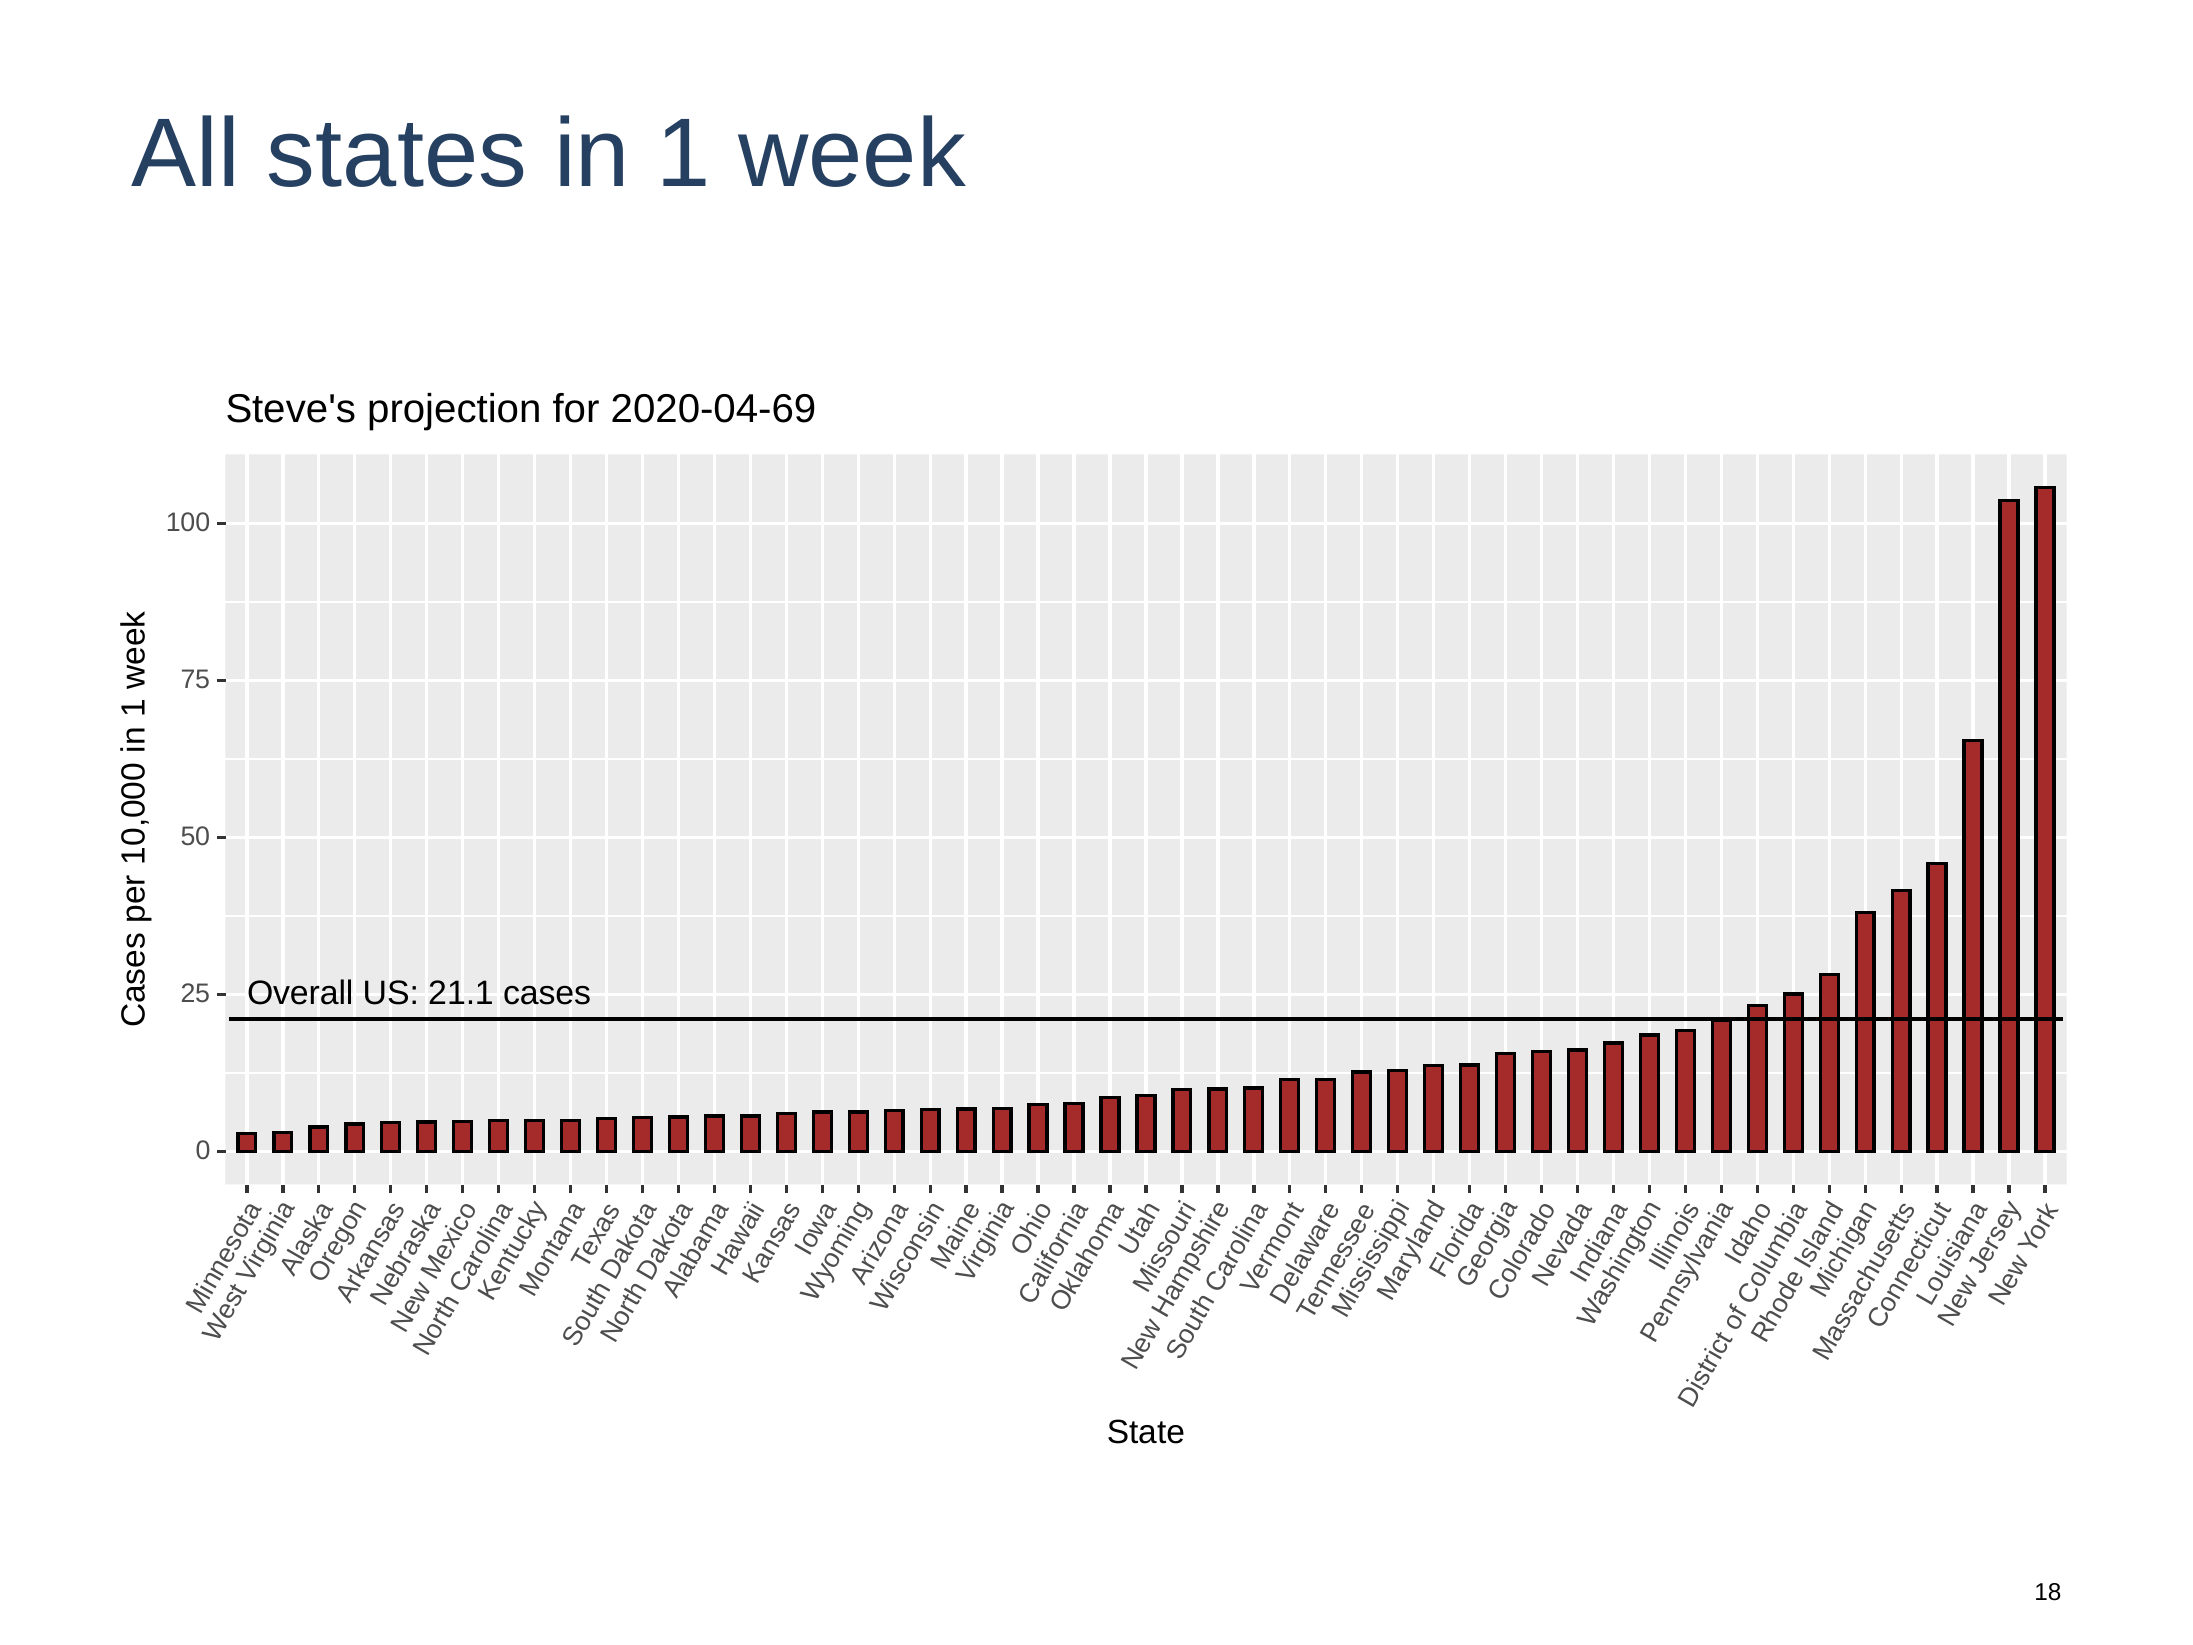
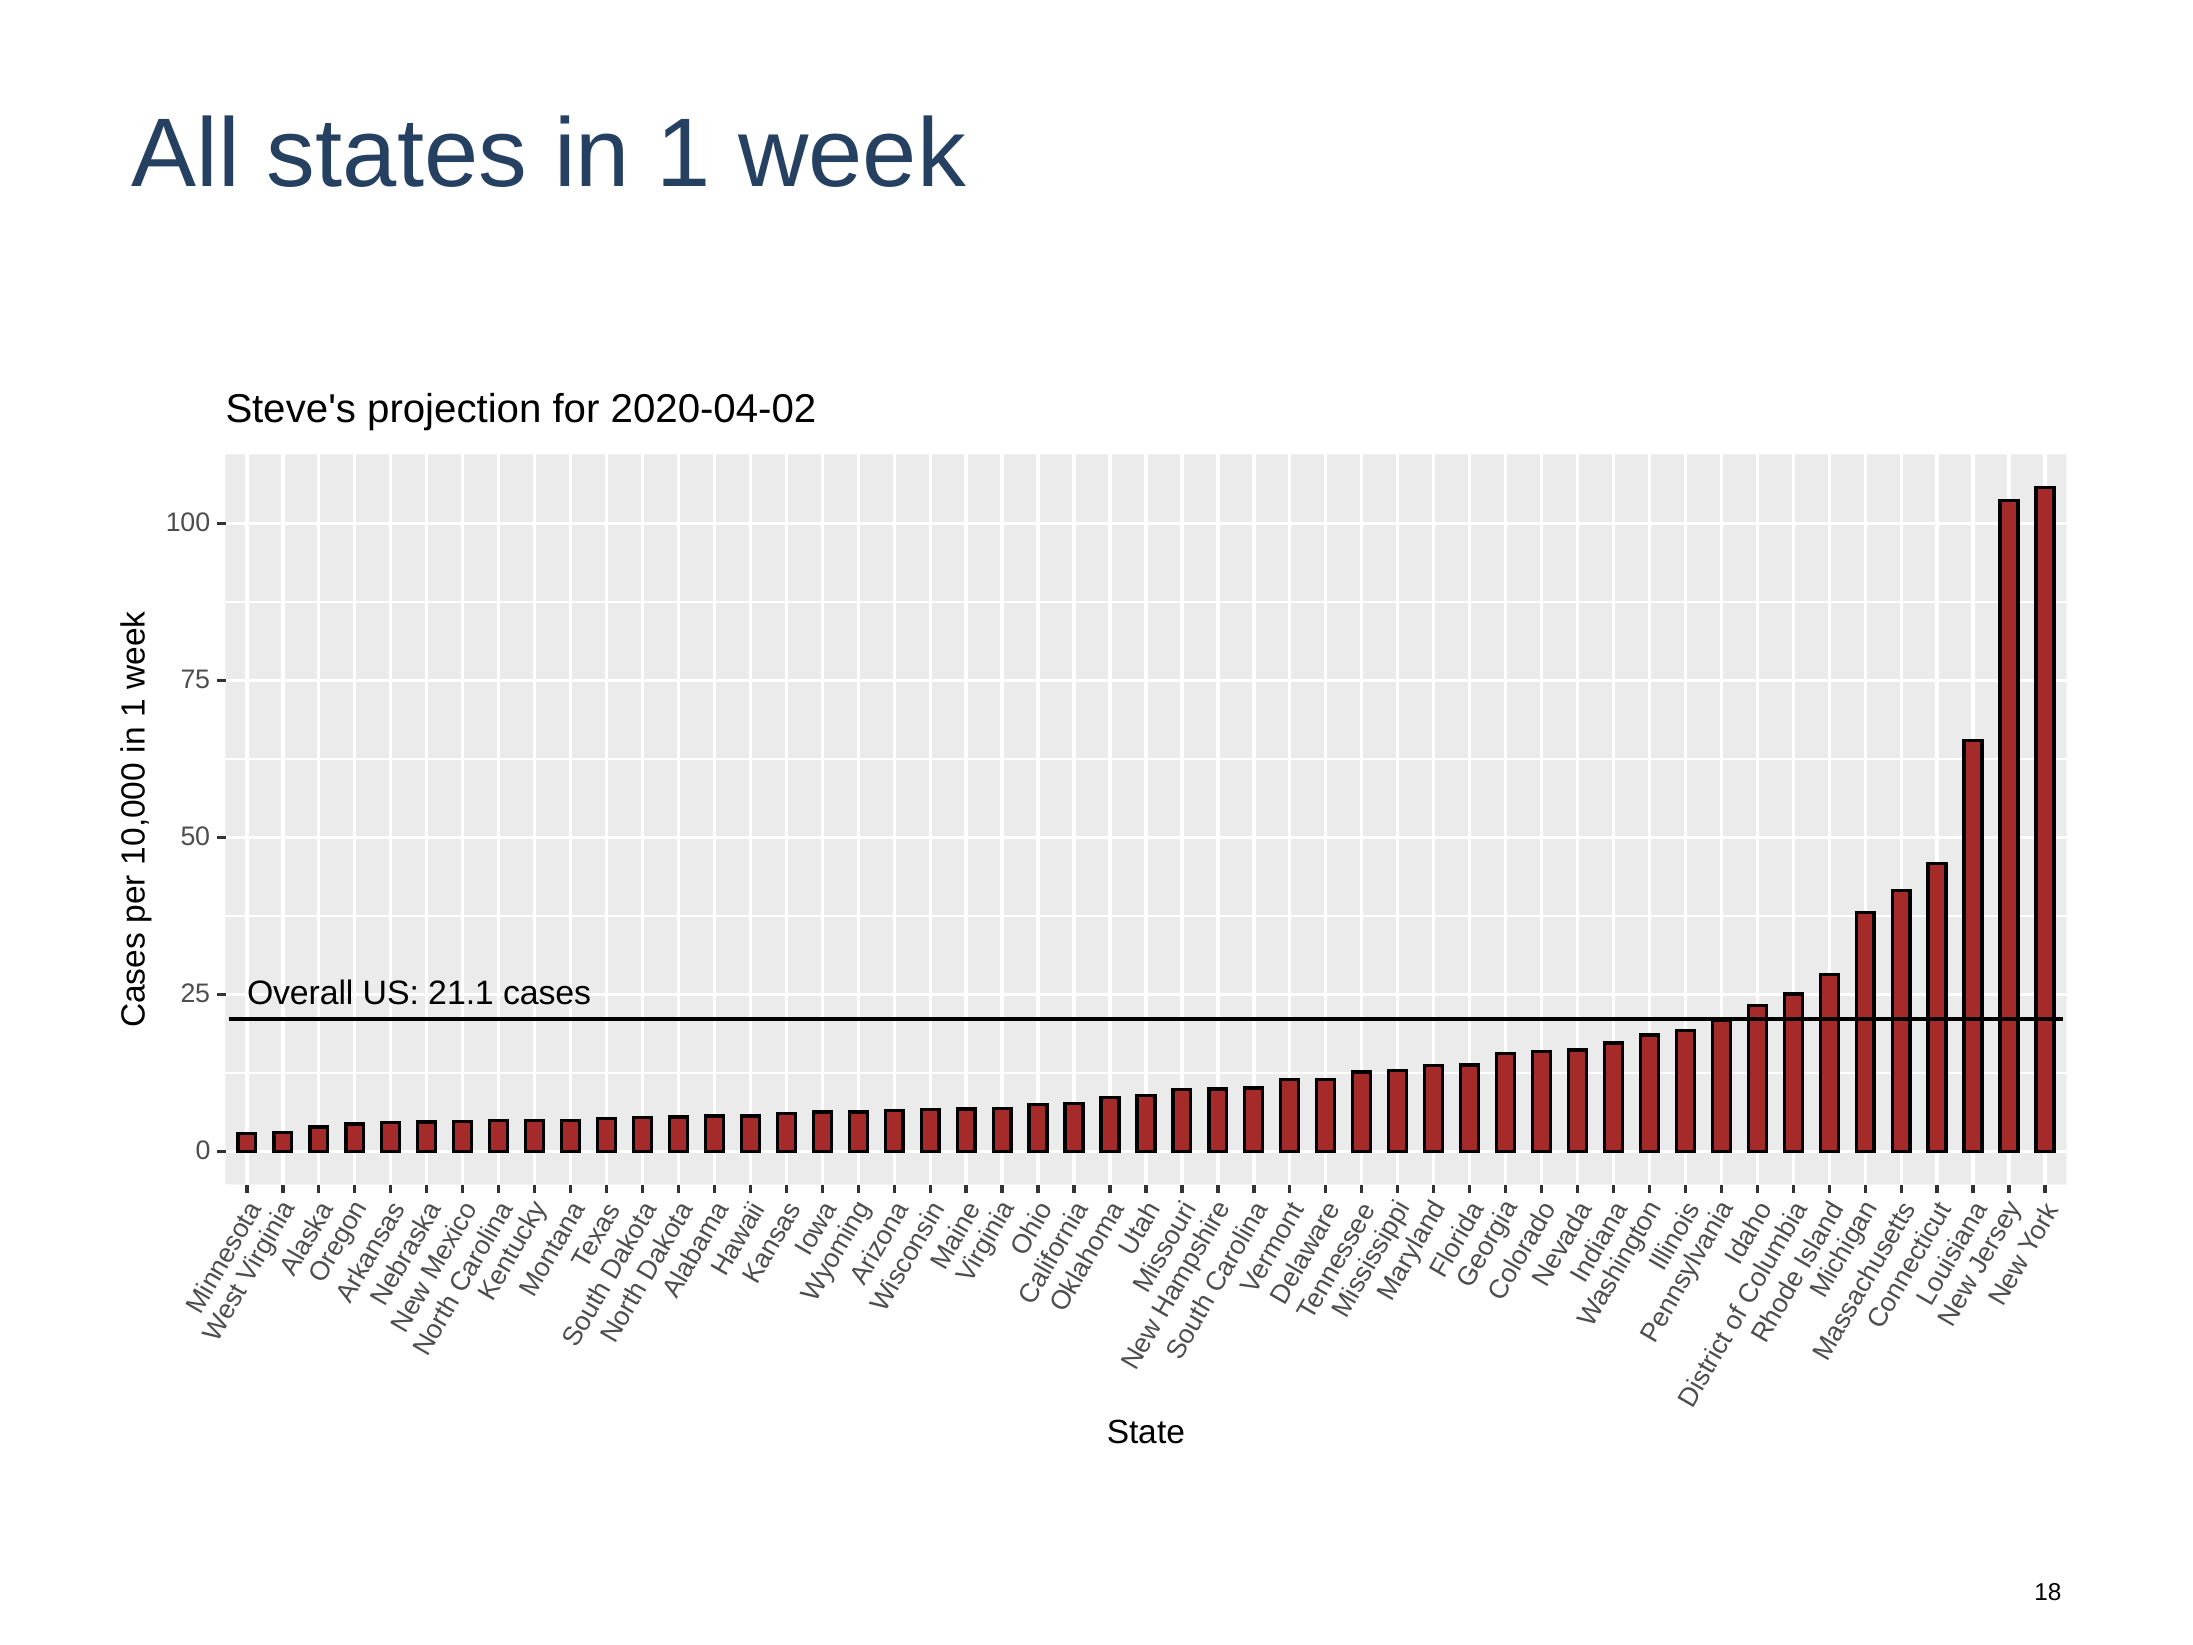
2020-04-69: 2020-04-69 -> 2020-04-02
